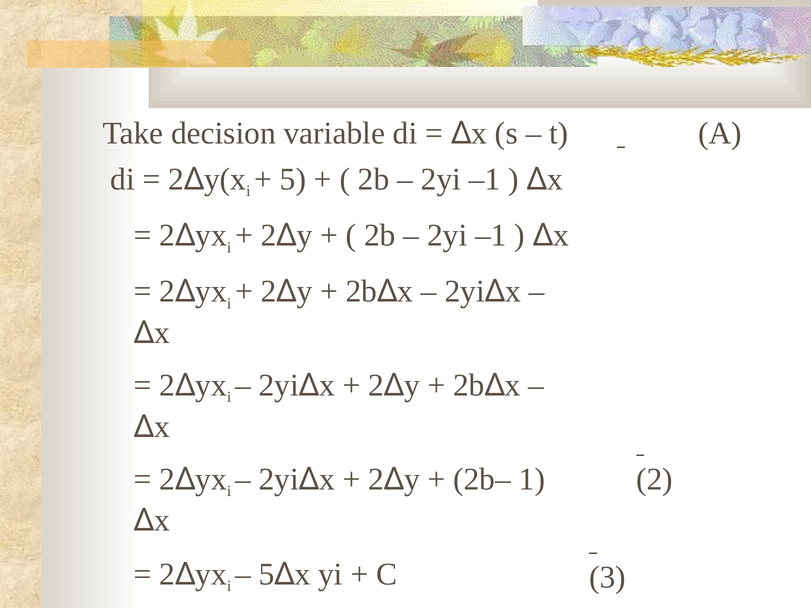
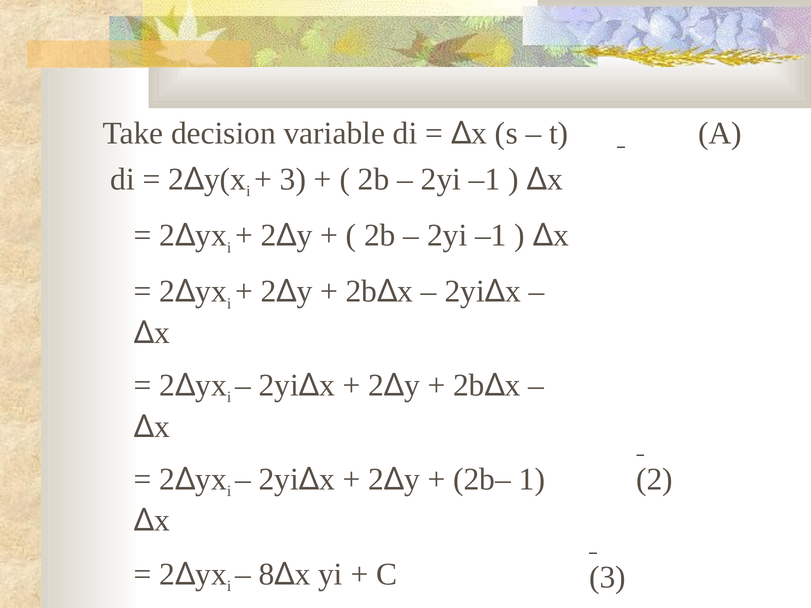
5 at (293, 179): 5 -> 3
5 at (267, 574): 5 -> 8
